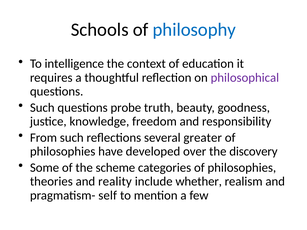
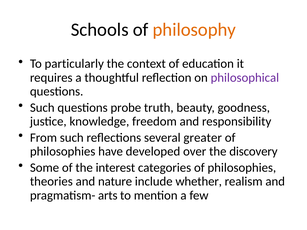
philosophy colour: blue -> orange
intelligence: intelligence -> particularly
scheme: scheme -> interest
reality: reality -> nature
self: self -> arts
